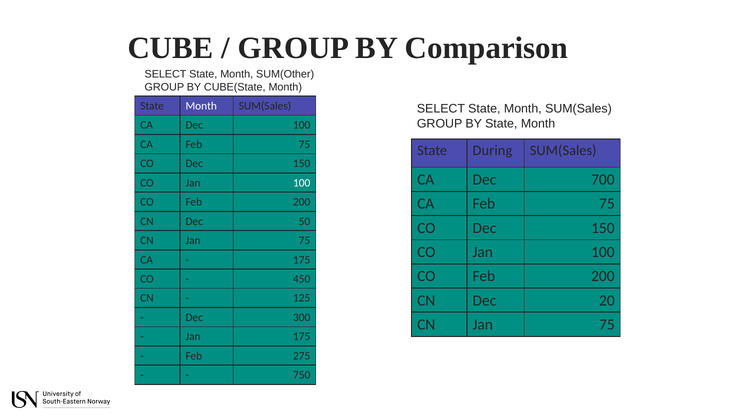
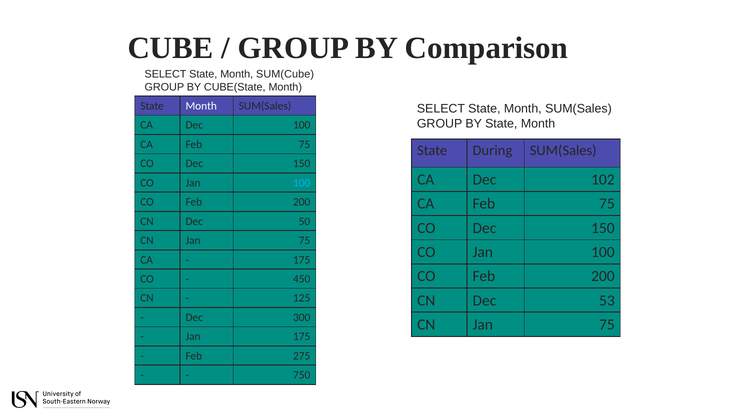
SUM(Other: SUM(Other -> SUM(Cube
700: 700 -> 102
100 at (302, 183) colour: white -> light blue
20: 20 -> 53
